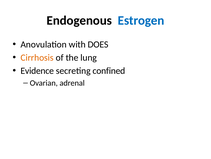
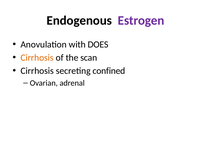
Estrogen colour: blue -> purple
lung: lung -> scan
Evidence at (37, 71): Evidence -> Cirrhosis
